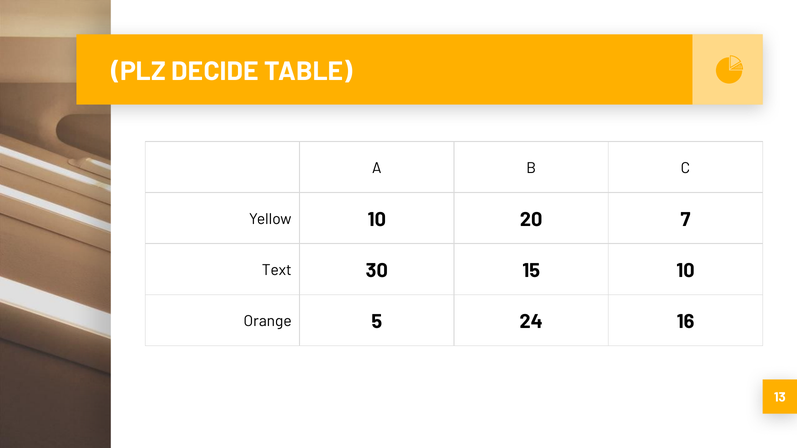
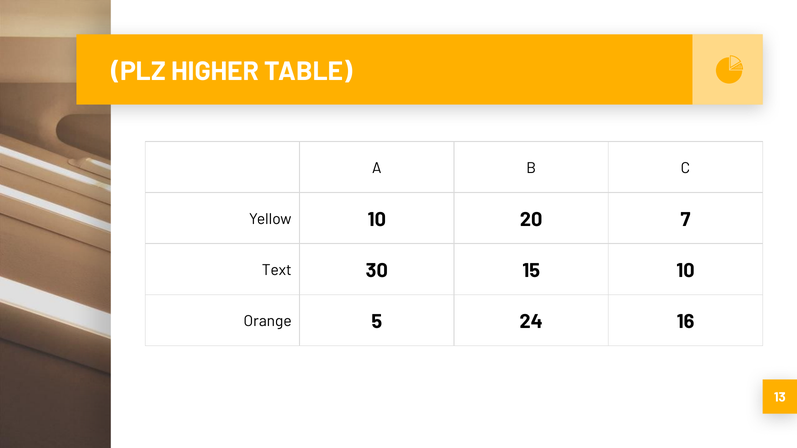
DECIDE: DECIDE -> HIGHER
